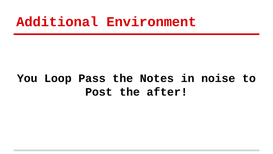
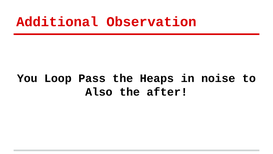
Environment: Environment -> Observation
Notes: Notes -> Heaps
Post: Post -> Also
